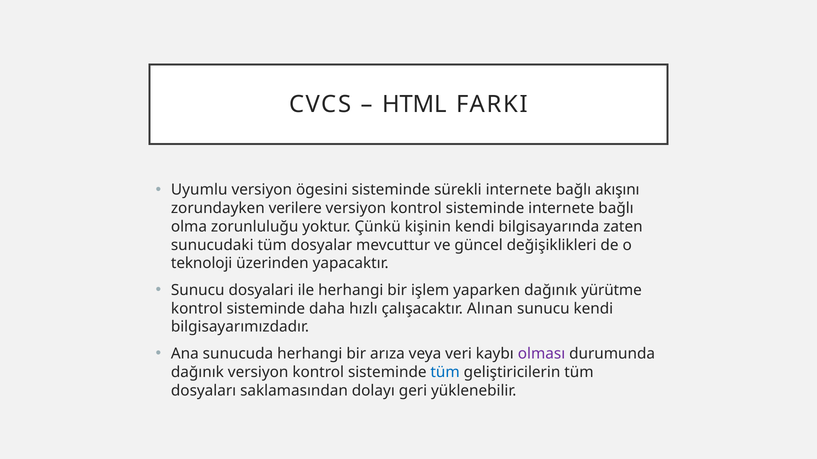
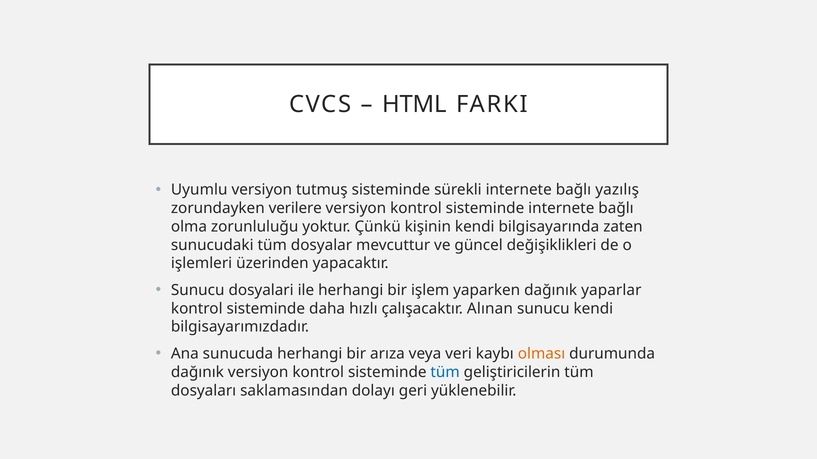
ögesini: ögesini -> tutmuş
akışını: akışını -> yazılış
teknoloji: teknoloji -> işlemleri
yürütme: yürütme -> yaparlar
olması colour: purple -> orange
